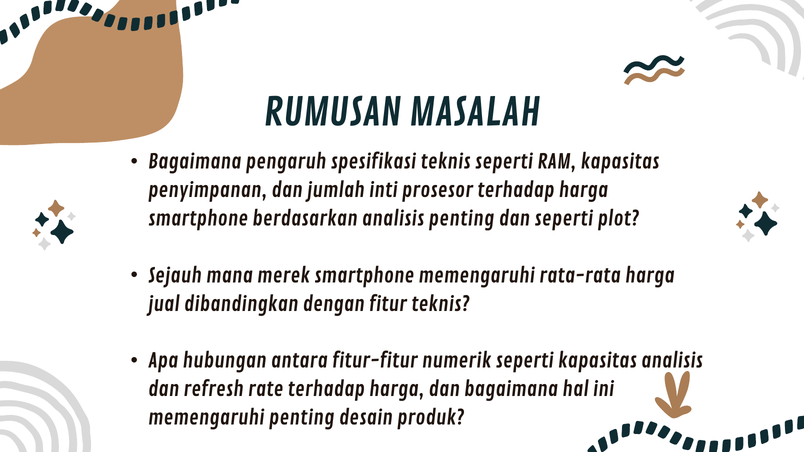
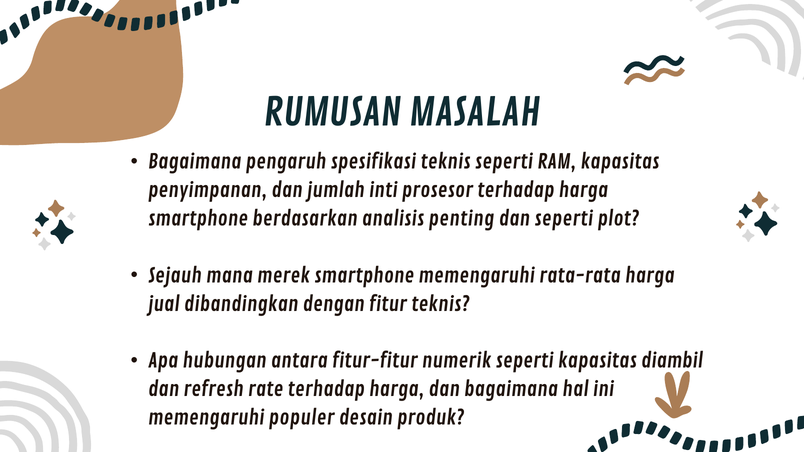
kapasitas analisis: analisis -> diambil
memengaruhi penting: penting -> populer
